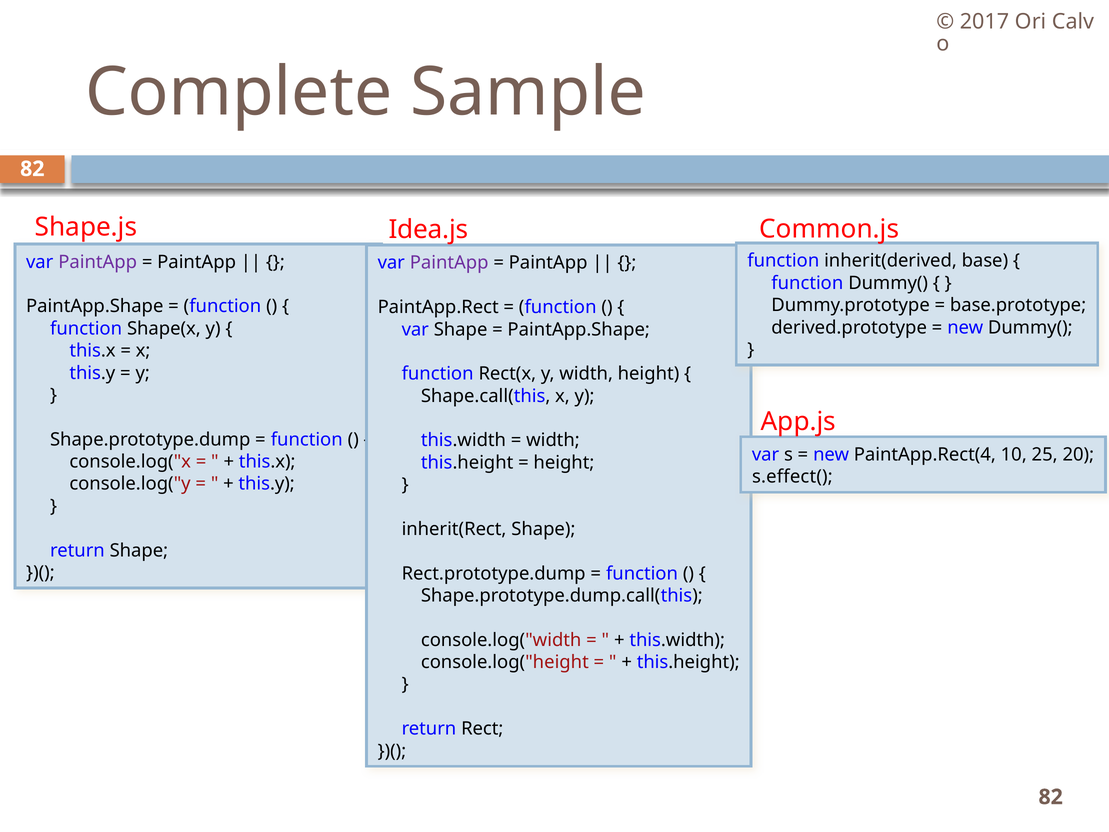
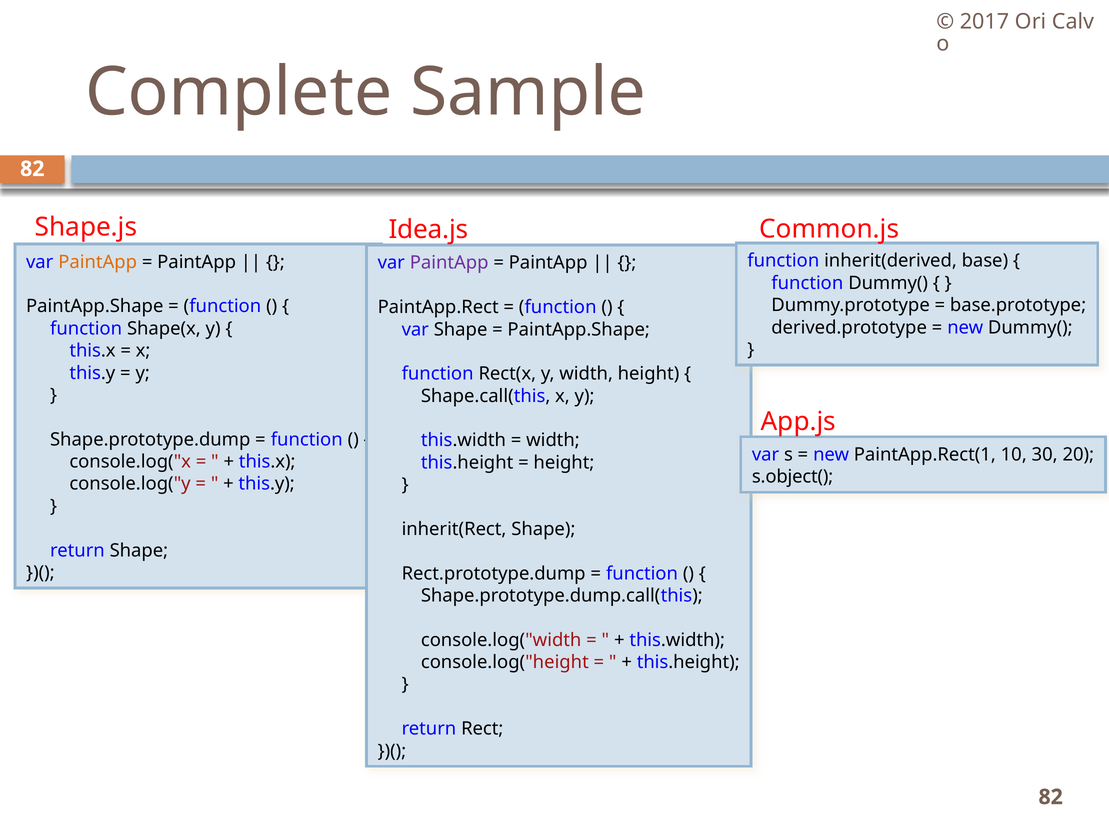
PaintApp at (98, 262) colour: purple -> orange
PaintApp.Rect(4: PaintApp.Rect(4 -> PaintApp.Rect(1
25: 25 -> 30
s.effect(: s.effect( -> s.object(
